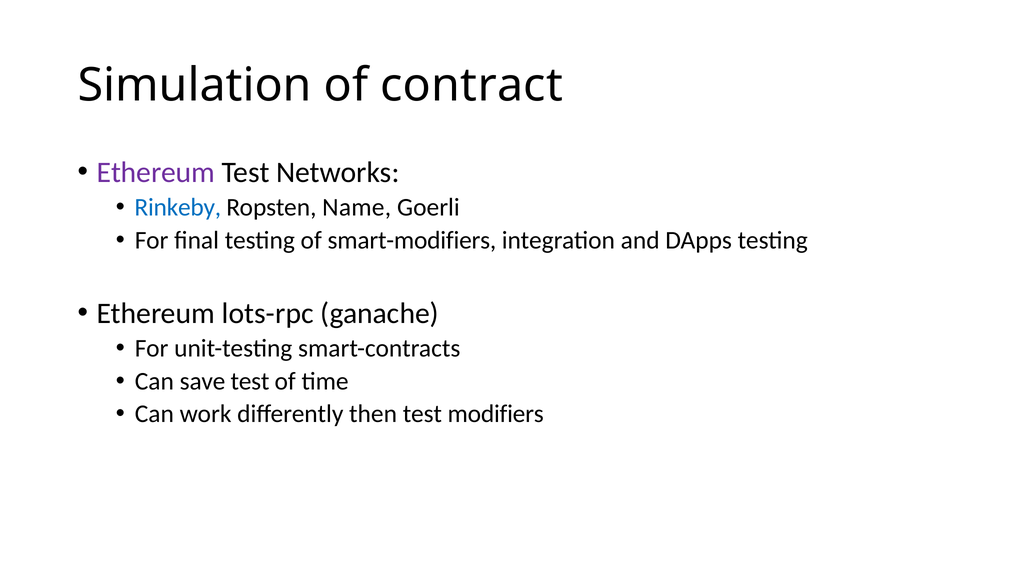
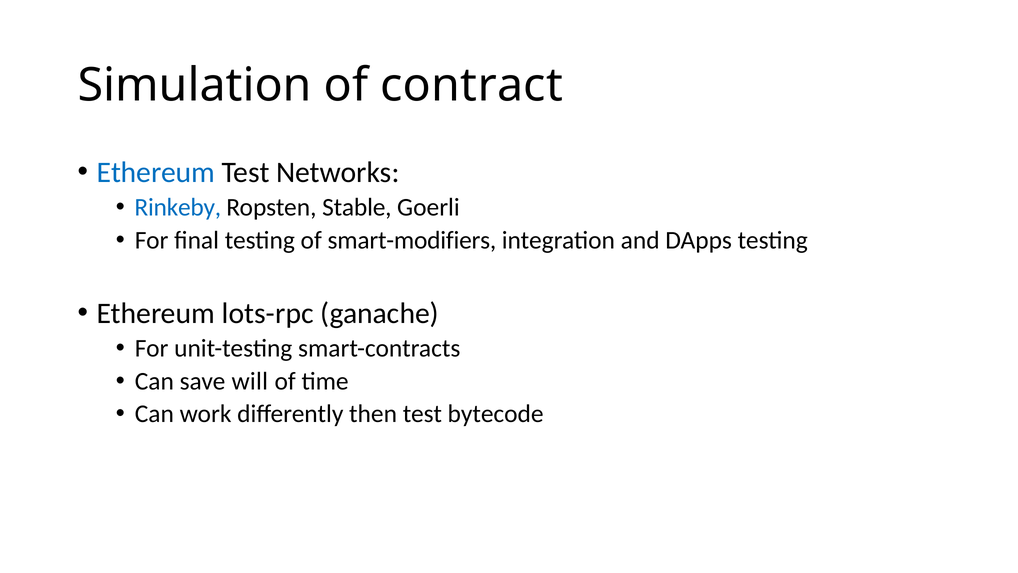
Ethereum at (156, 172) colour: purple -> blue
Name: Name -> Stable
save test: test -> will
modifiers: modifiers -> bytecode
